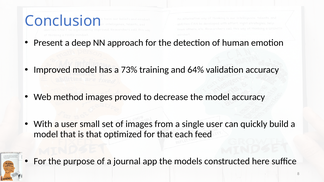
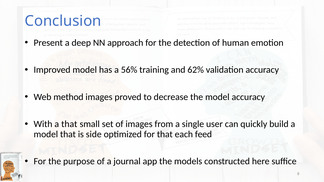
73%: 73% -> 56%
64%: 64% -> 62%
a user: user -> that
is that: that -> side
